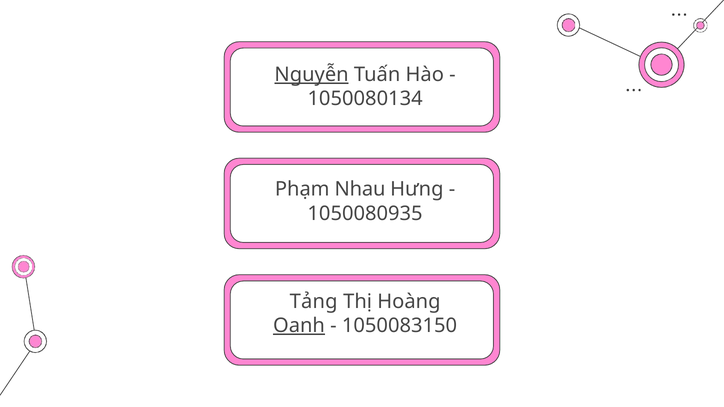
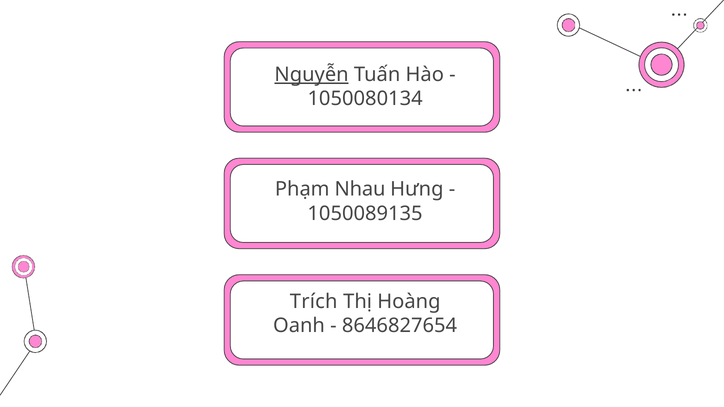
1050080935: 1050080935 -> 1050089135
Tảng: Tảng -> Trích
Oanh underline: present -> none
1050083150: 1050083150 -> 8646827654
